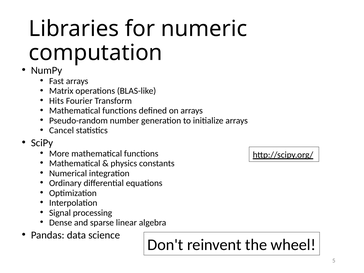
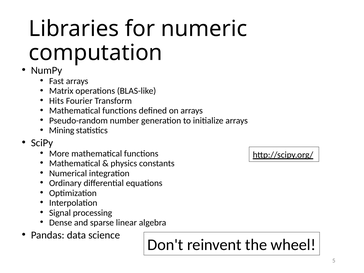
Cancel: Cancel -> Mining
